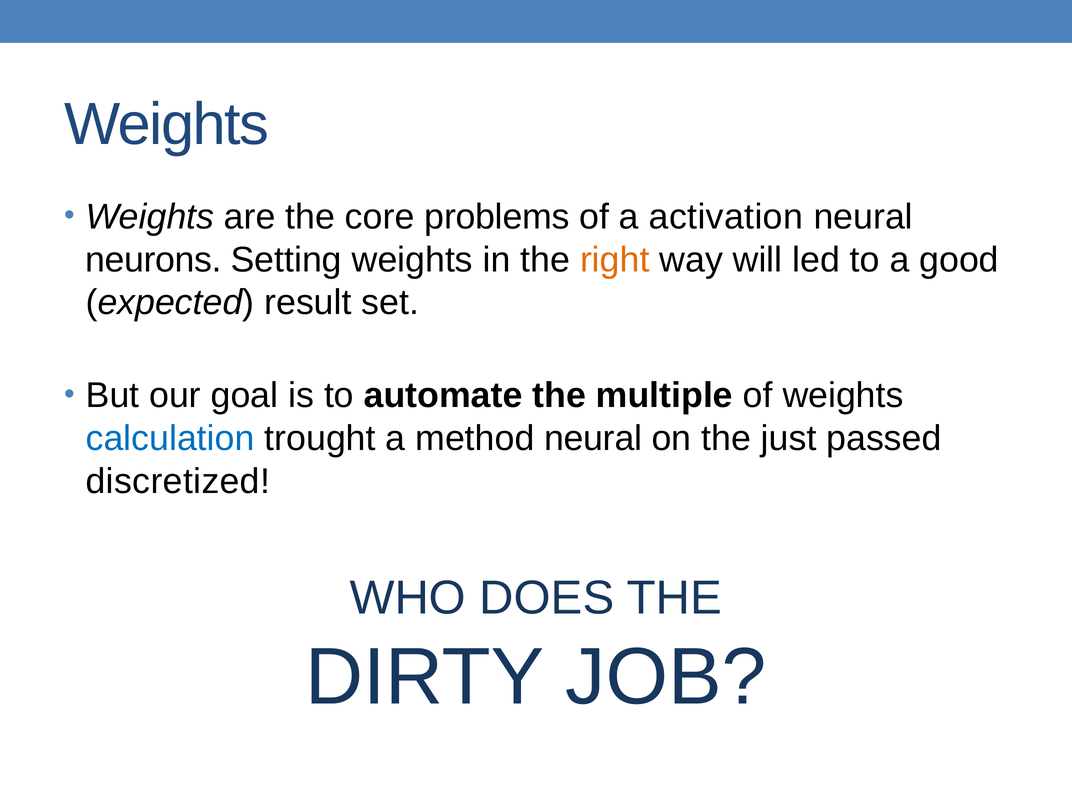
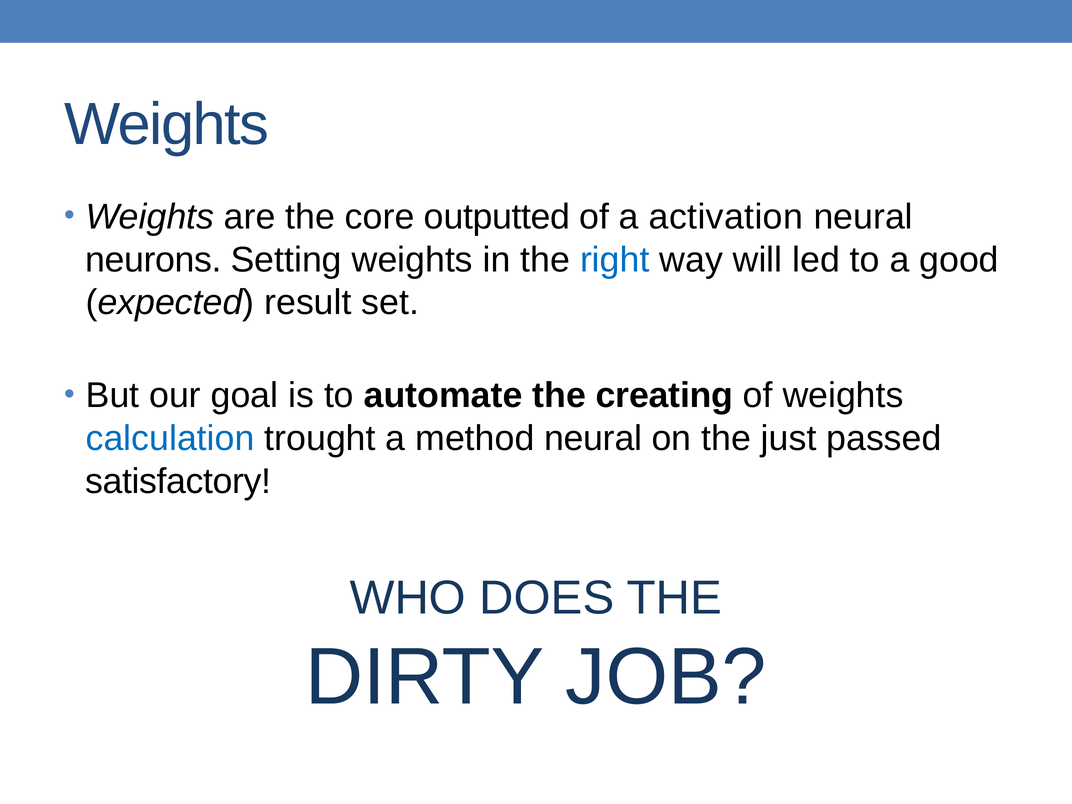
problems: problems -> outputted
right colour: orange -> blue
multiple: multiple -> creating
discretized: discretized -> satisfactory
